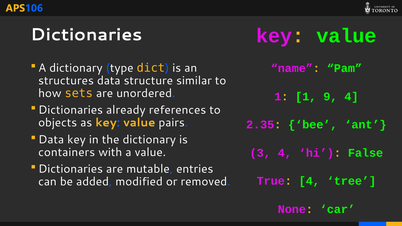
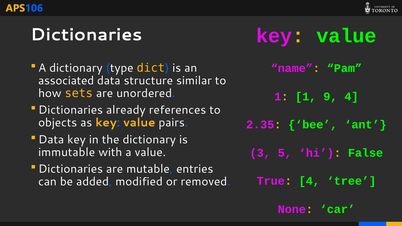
structures: structures -> associated
containers: containers -> immutable
3 4: 4 -> 5
